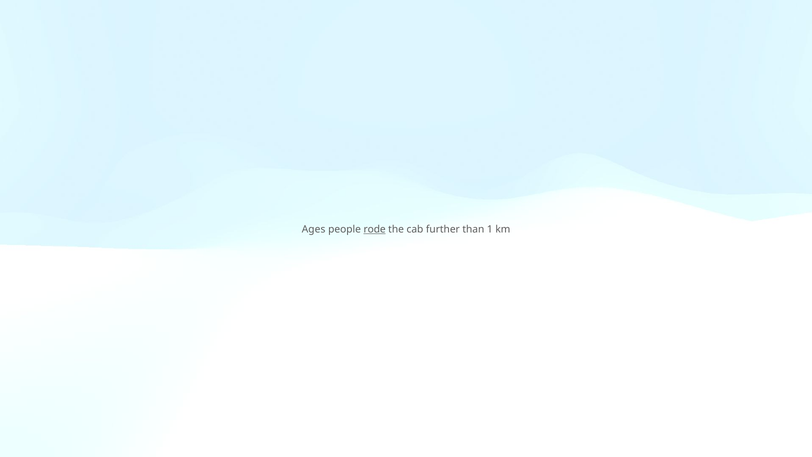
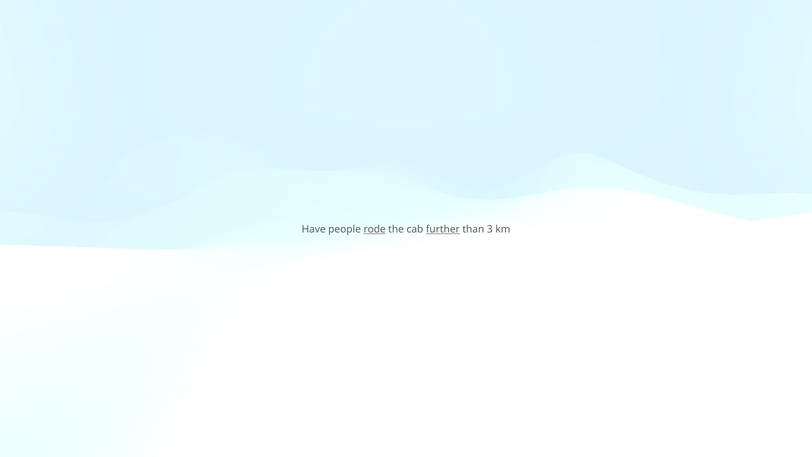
Ages: Ages -> Have
further underline: none -> present
1: 1 -> 3
